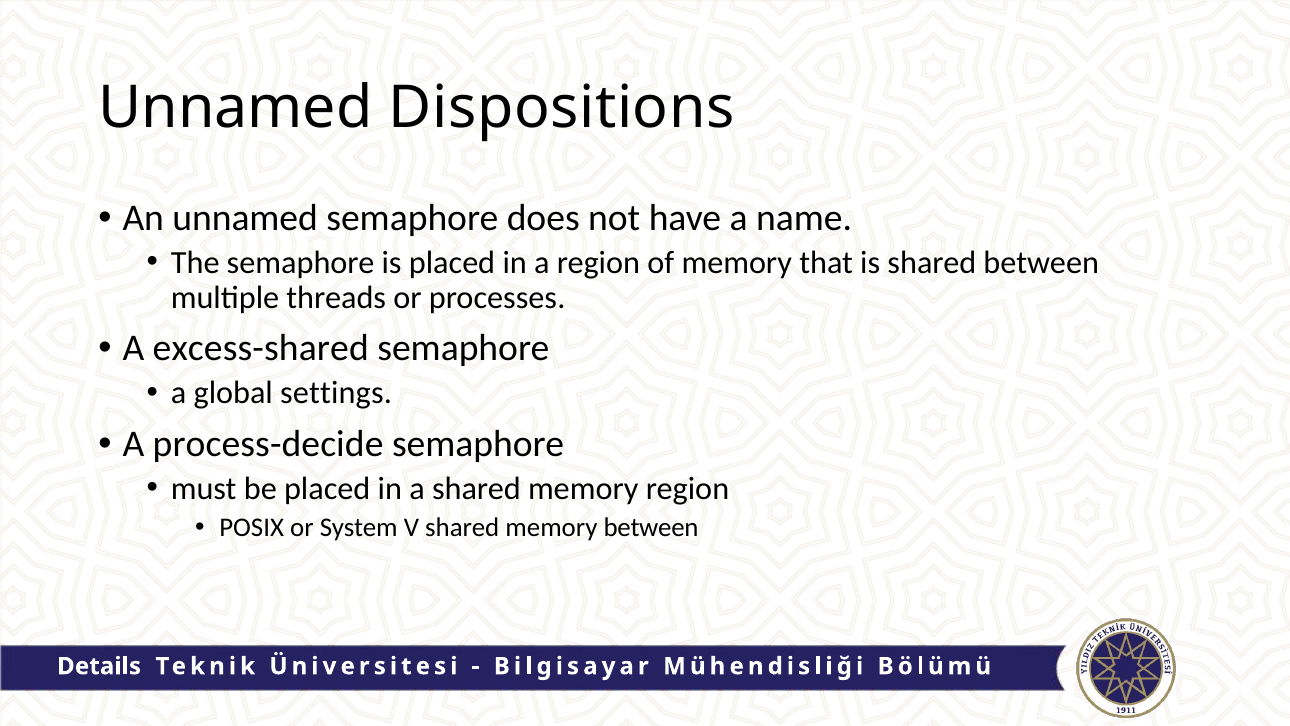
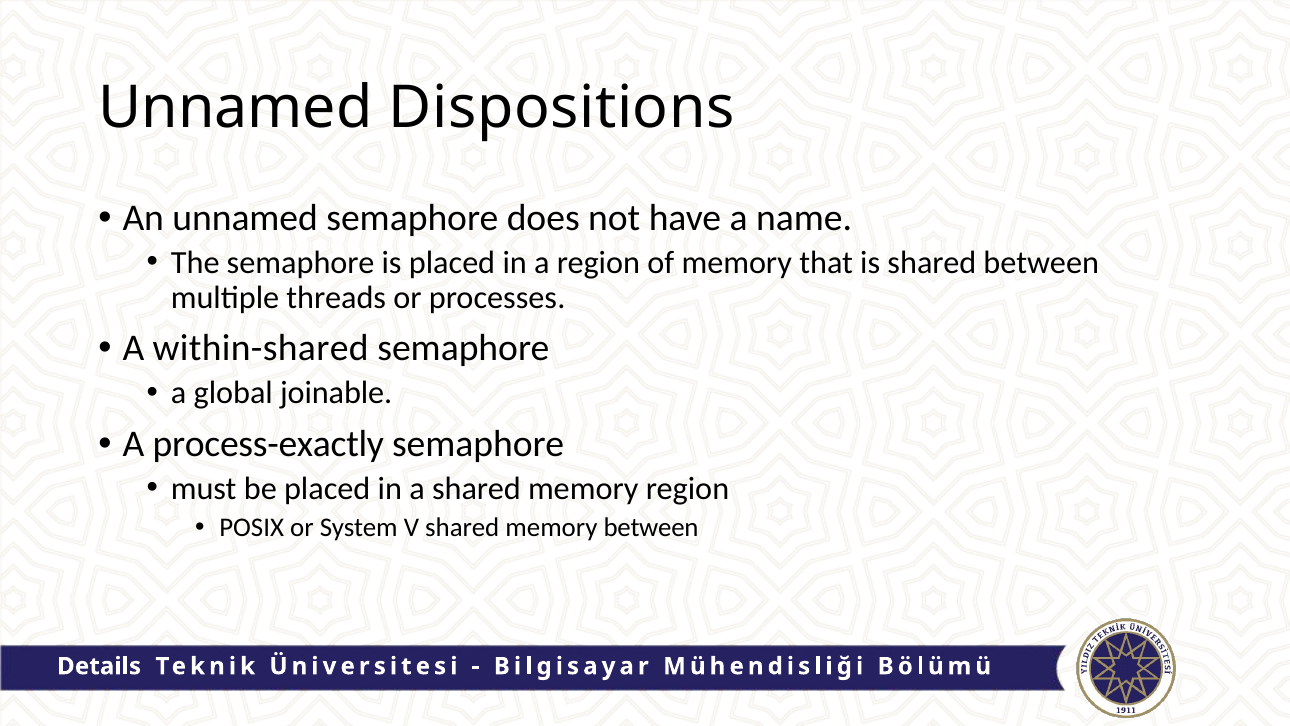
excess-shared: excess-shared -> within-shared
settings: settings -> joinable
process-decide: process-decide -> process-exactly
